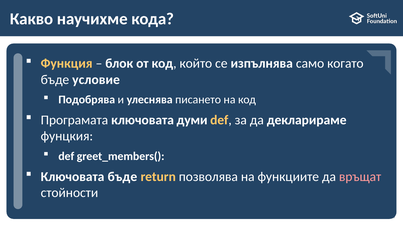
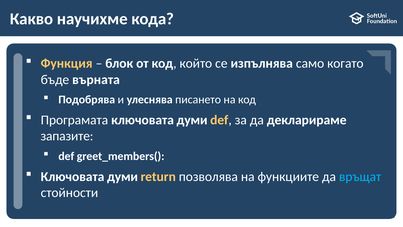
условие: условие -> върната
фунцкия: фунцкия -> запазите
бъде at (122, 176): бъде -> думи
връщат colour: pink -> light blue
